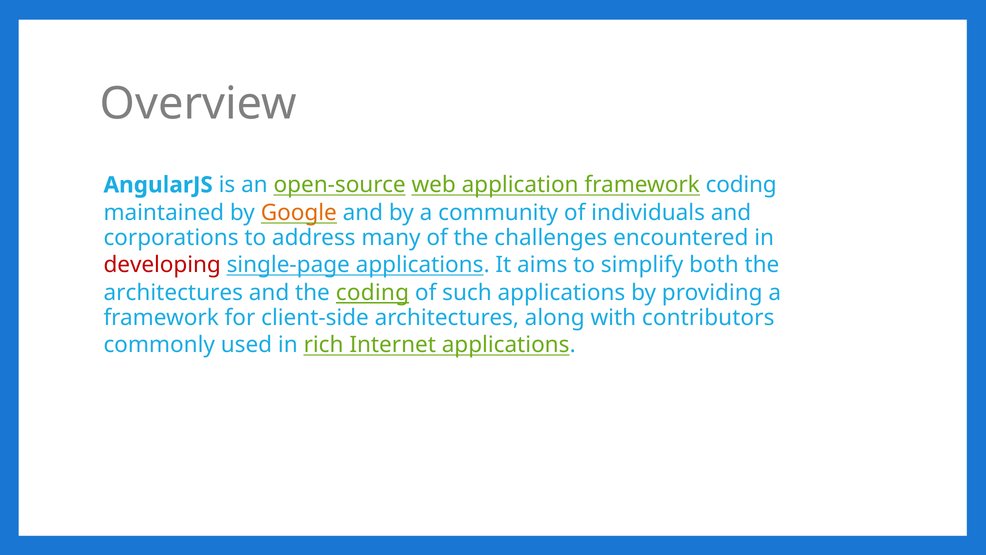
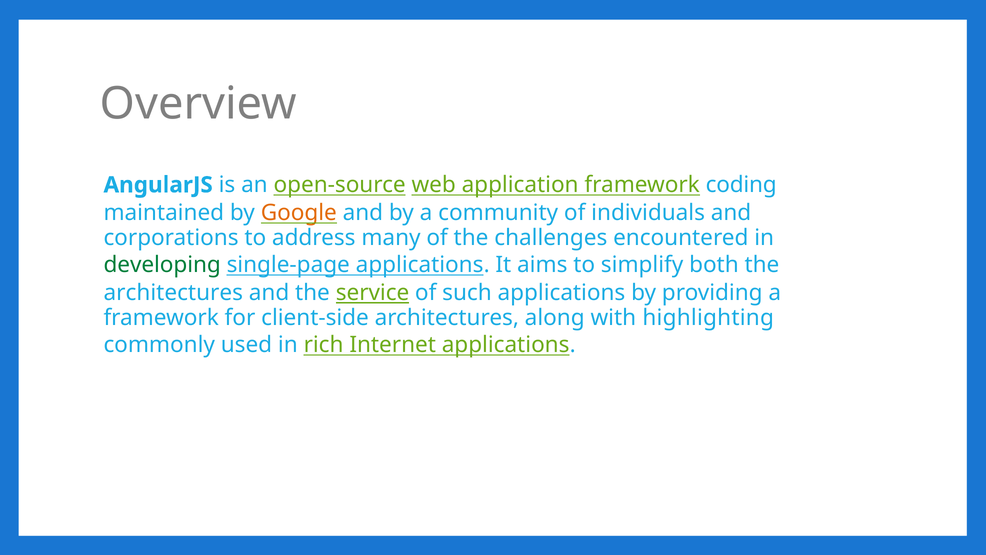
developing colour: red -> green
the coding: coding -> service
contributors: contributors -> highlighting
